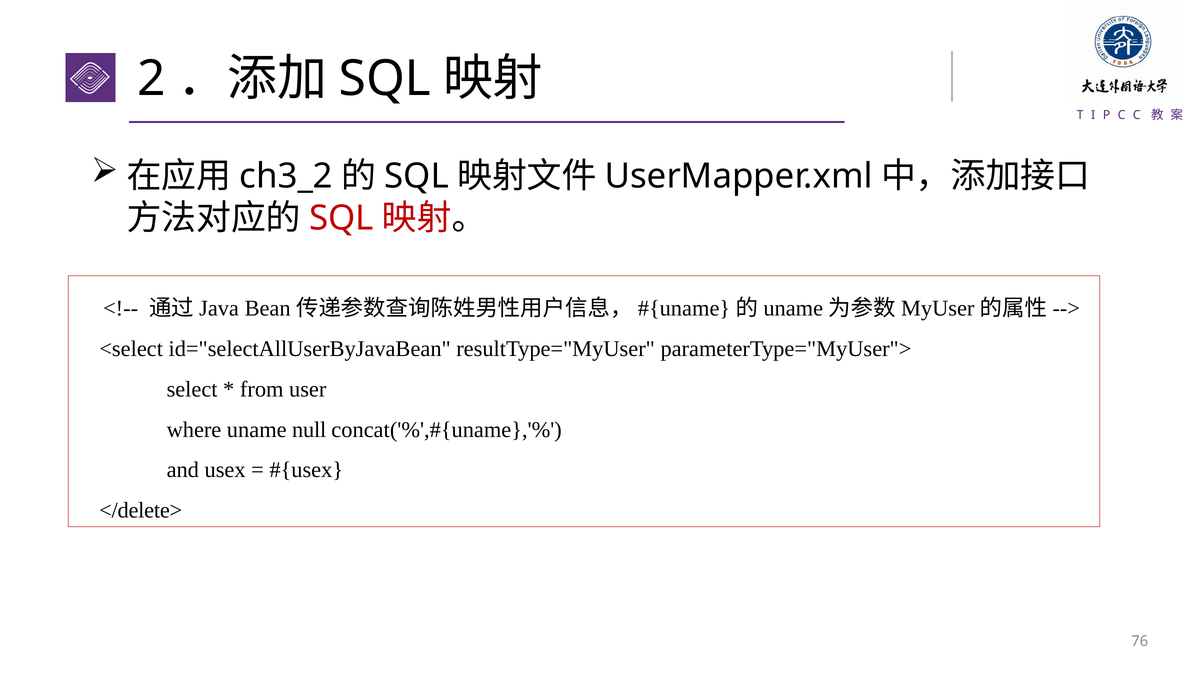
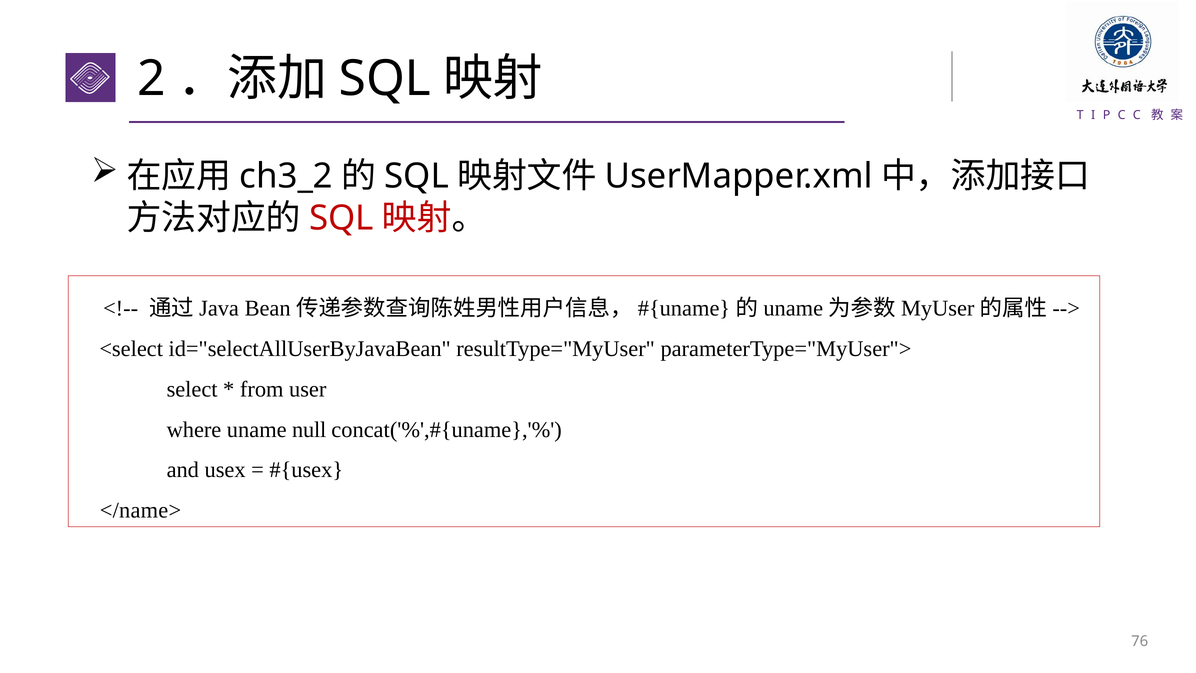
</delete>: </delete> -> </name>
